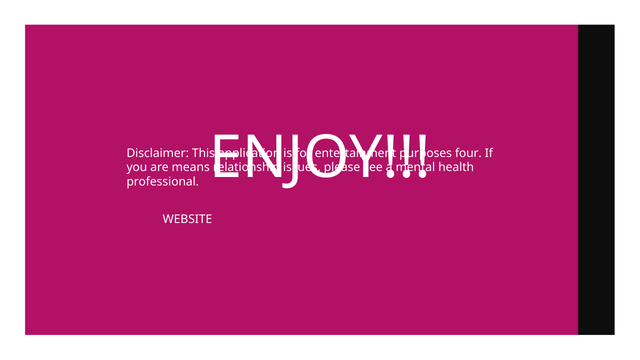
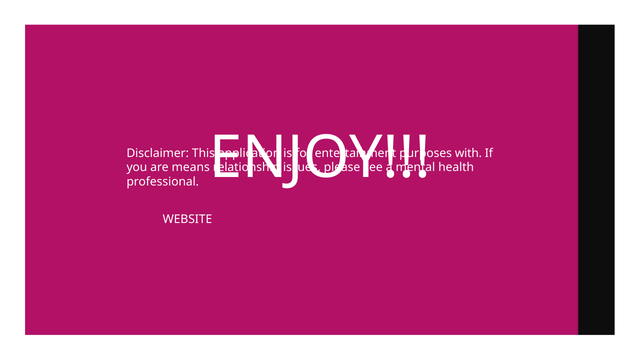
four: four -> with
